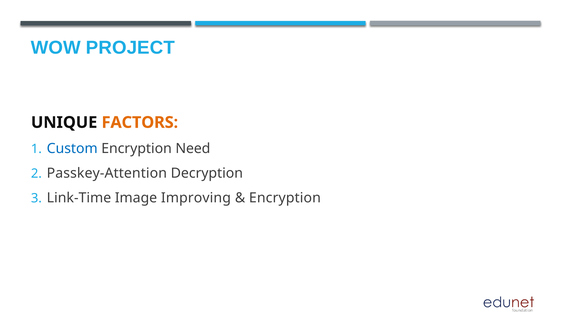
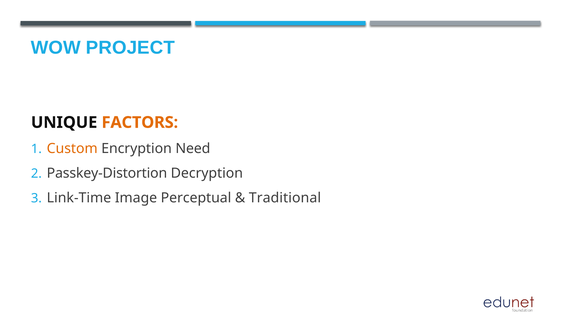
Custom colour: blue -> orange
Passkey-Attention: Passkey-Attention -> Passkey-Distortion
Improving: Improving -> Perceptual
Encryption at (285, 198): Encryption -> Traditional
